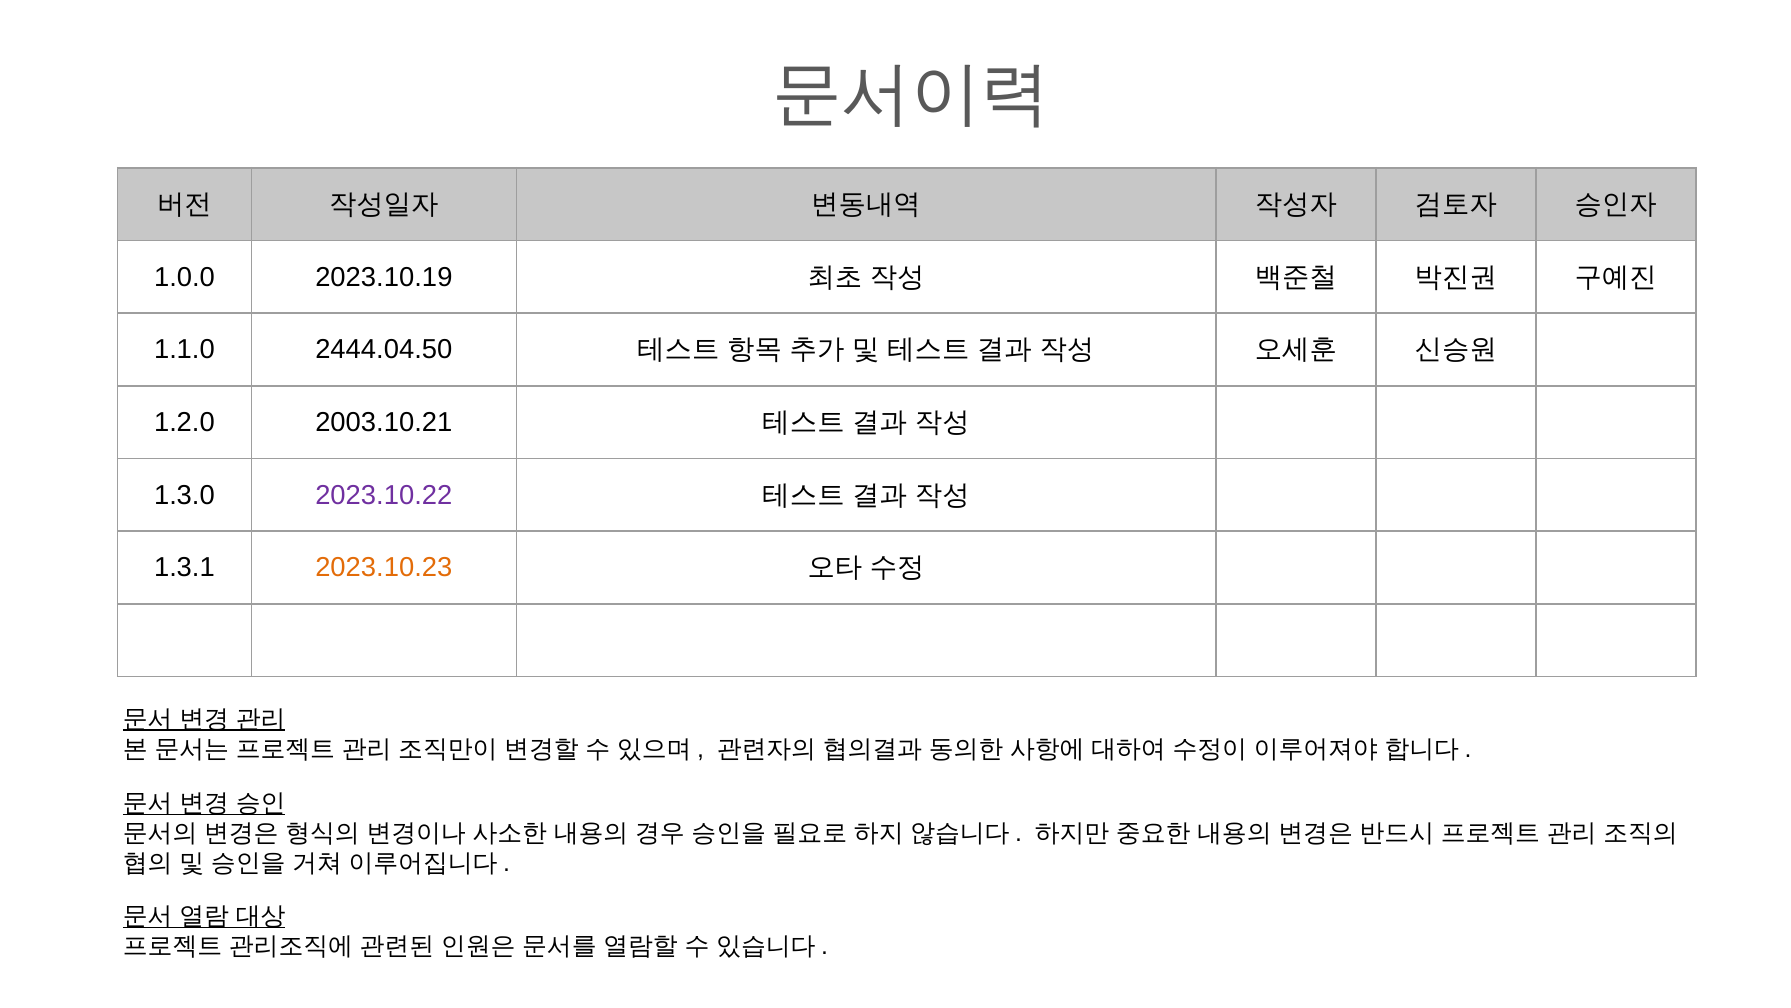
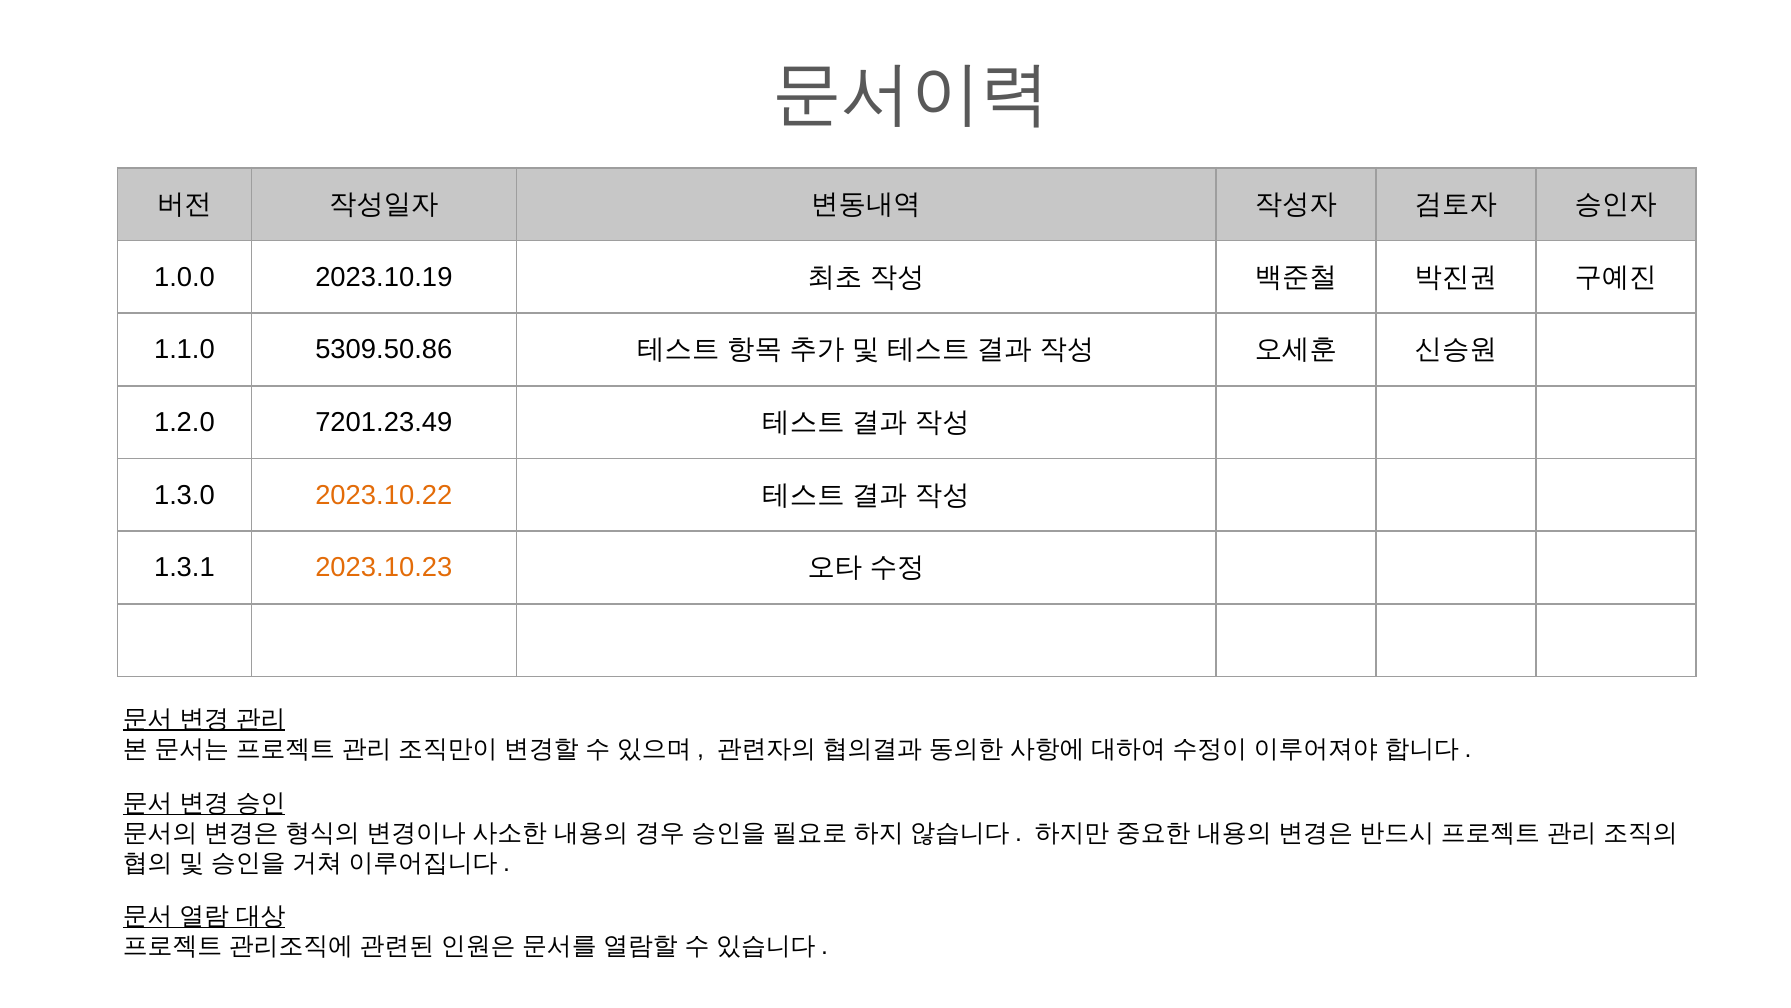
2444.04.50: 2444.04.50 -> 5309.50.86
2003.10.21: 2003.10.21 -> 7201.23.49
2023.10.22 colour: purple -> orange
